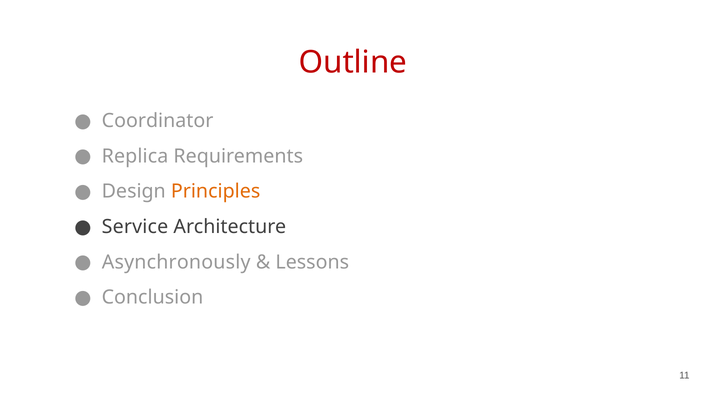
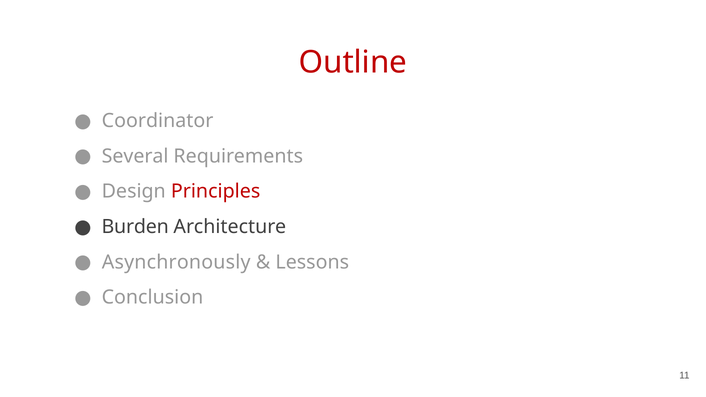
Replica: Replica -> Several
Principles colour: orange -> red
Service: Service -> Burden
